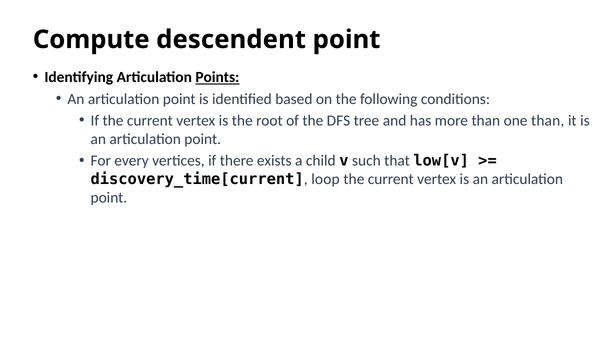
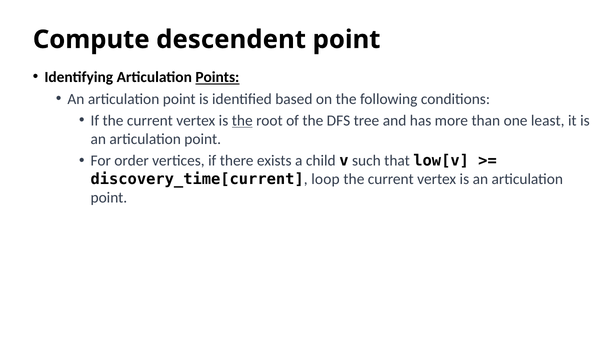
the at (242, 120) underline: none -> present
one than: than -> least
every: every -> order
